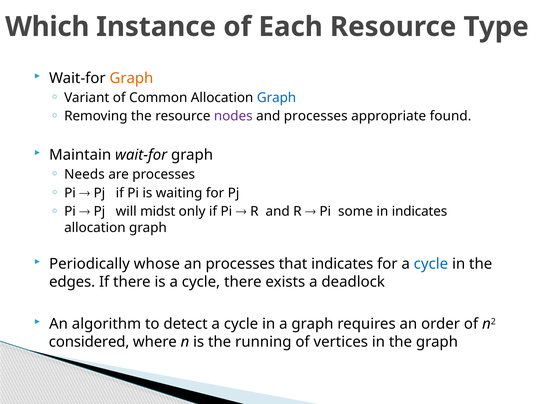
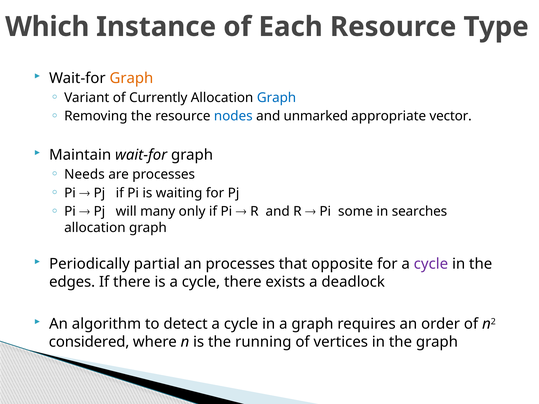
Common: Common -> Currently
nodes colour: purple -> blue
and processes: processes -> unmarked
found: found -> vector
midst: midst -> many
in indicates: indicates -> searches
whose: whose -> partial
that indicates: indicates -> opposite
cycle at (431, 264) colour: blue -> purple
